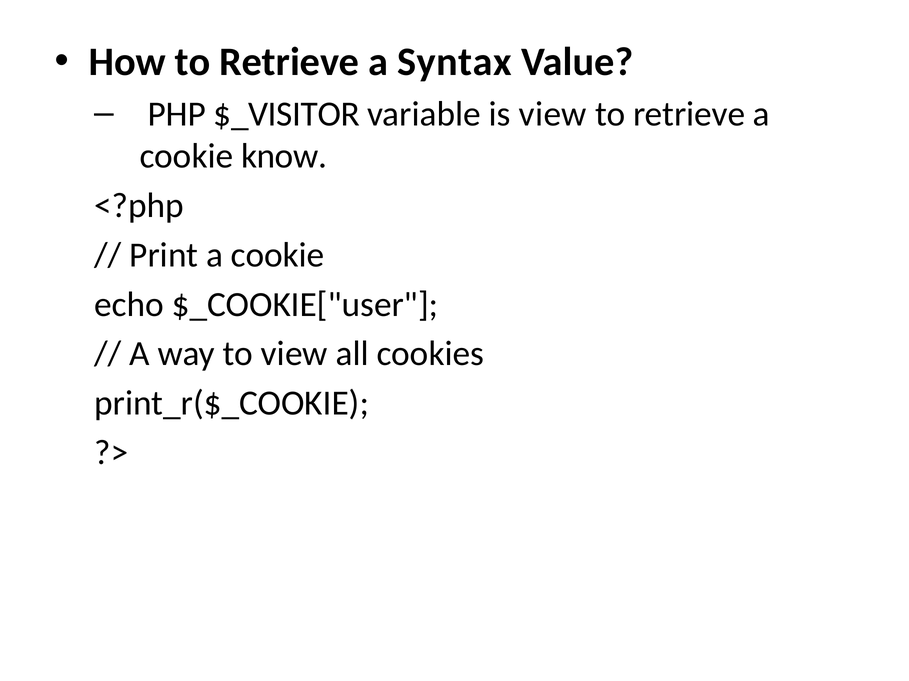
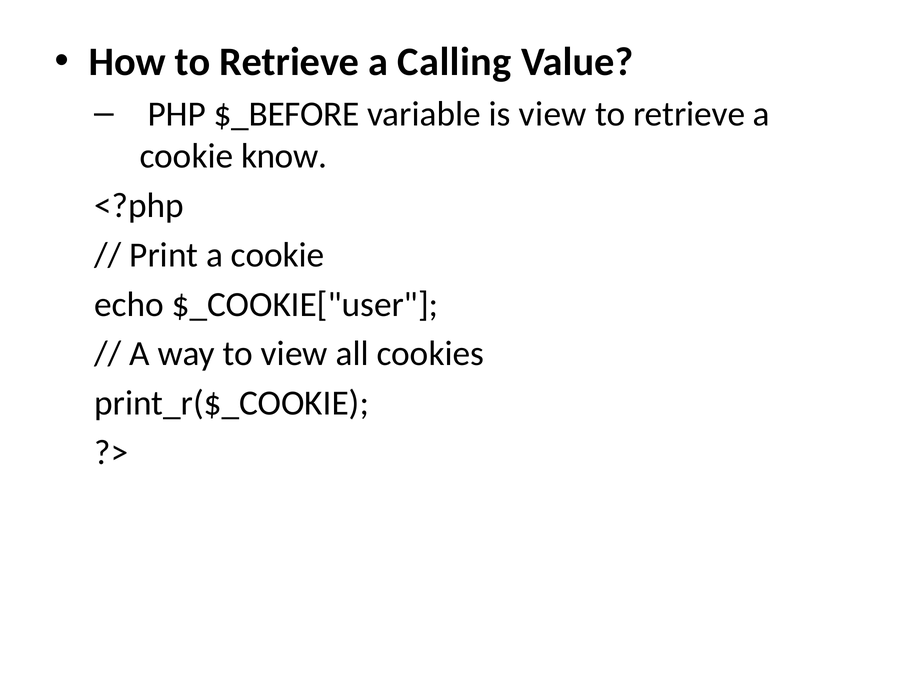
Syntax: Syntax -> Calling
$_VISITOR: $_VISITOR -> $_BEFORE
